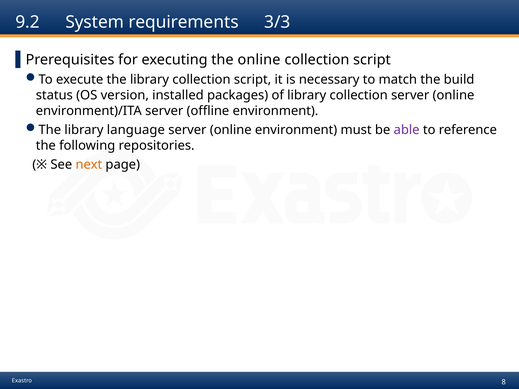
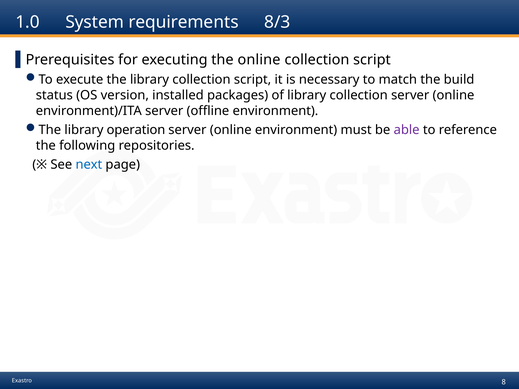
9.2: 9.2 -> 1.0
3/3: 3/3 -> 8/3
language: language -> operation
next colour: orange -> blue
